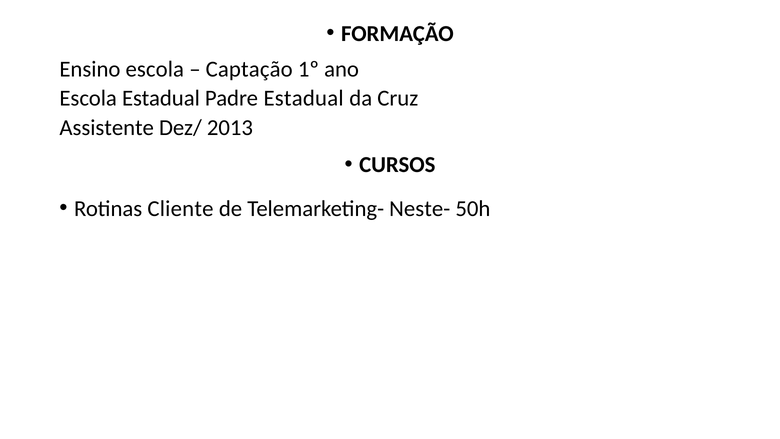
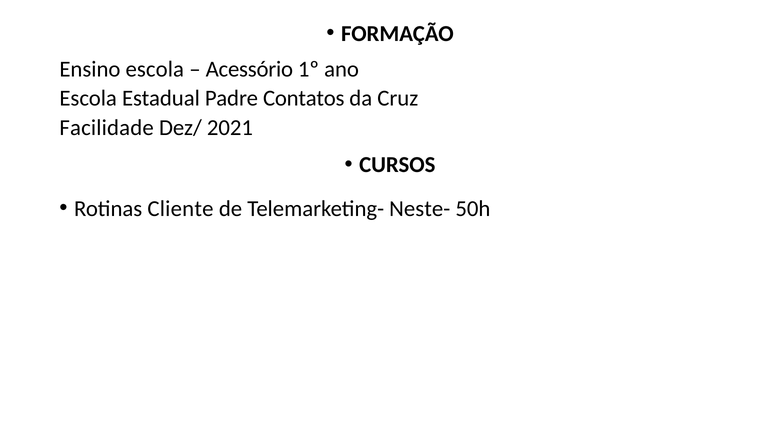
Captação: Captação -> Acessório
Padre Estadual: Estadual -> Contatos
Assistente: Assistente -> Facilidade
2013: 2013 -> 2021
